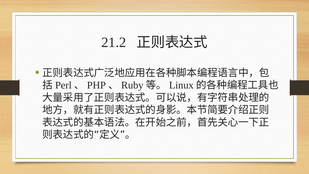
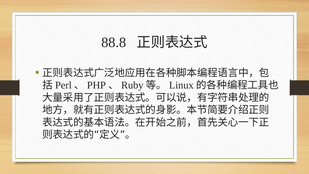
21.2: 21.2 -> 88.8
